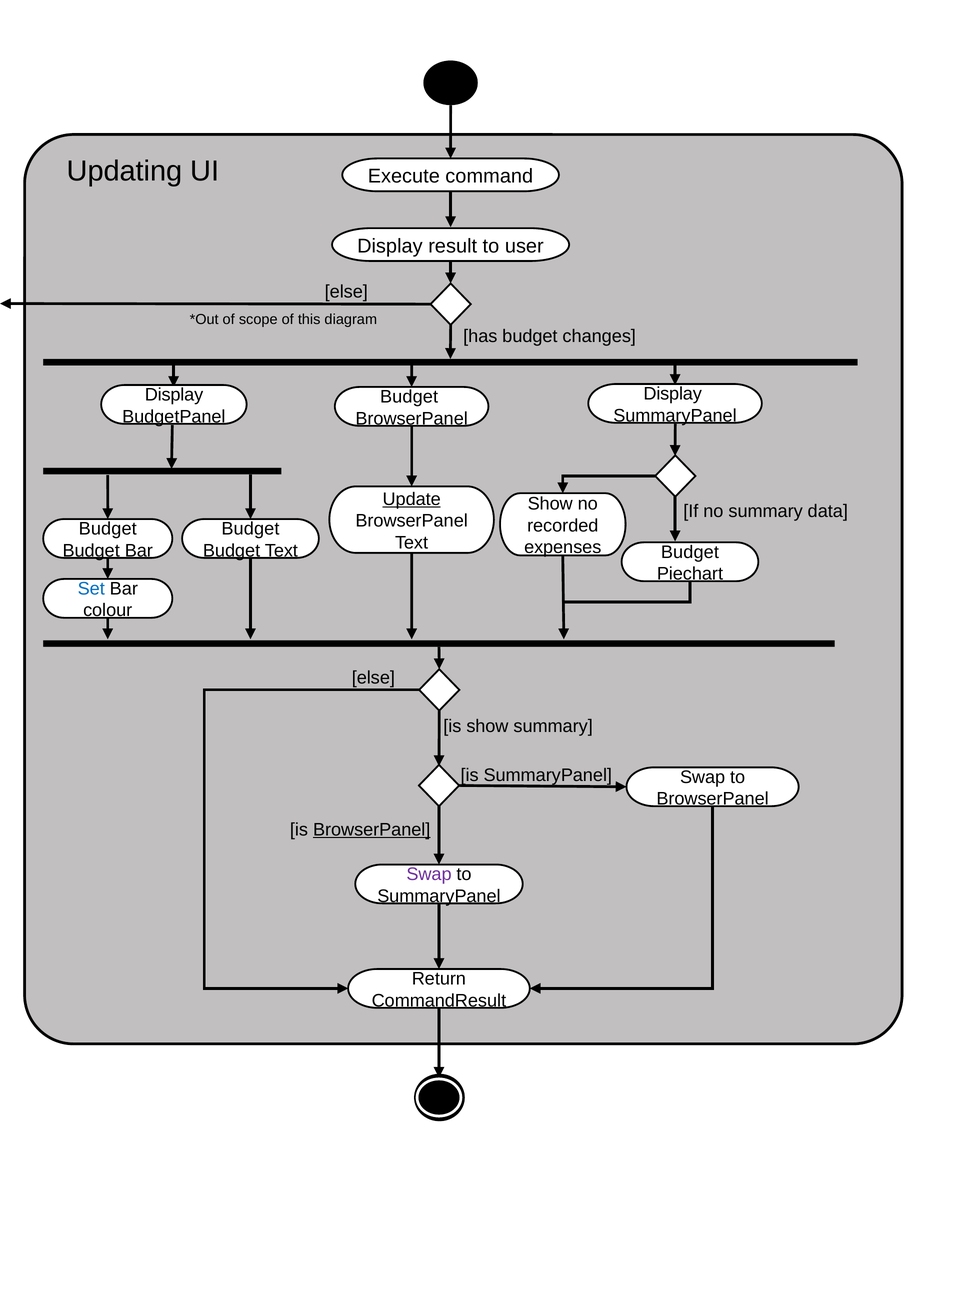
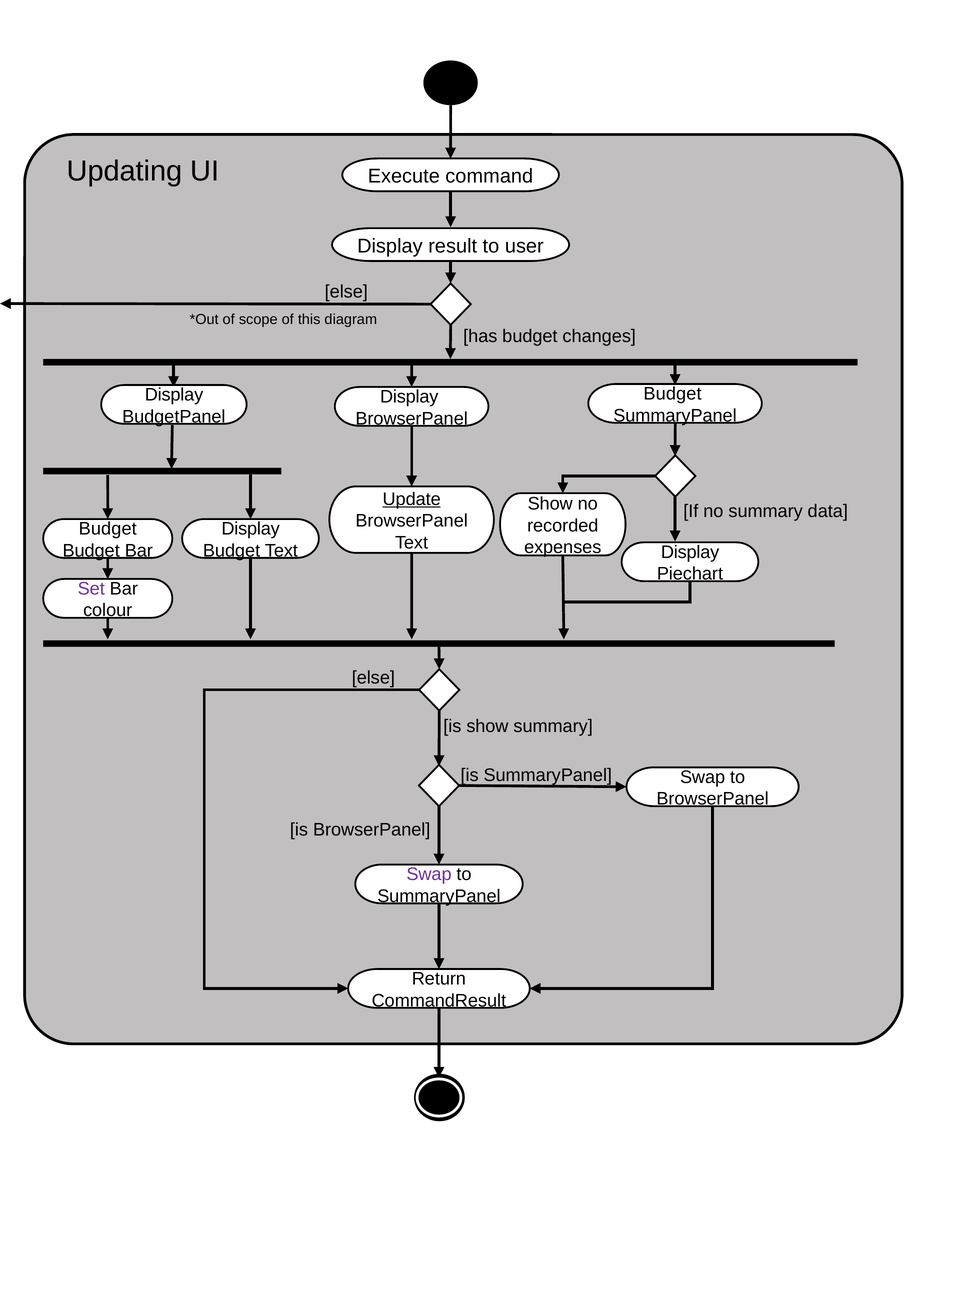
Display at (673, 394): Display -> Budget
Budget at (409, 397): Budget -> Display
Budget at (250, 529): Budget -> Display
expenses Budget: Budget -> Display
Set colour: blue -> purple
BrowserPanel at (372, 829) underline: present -> none
